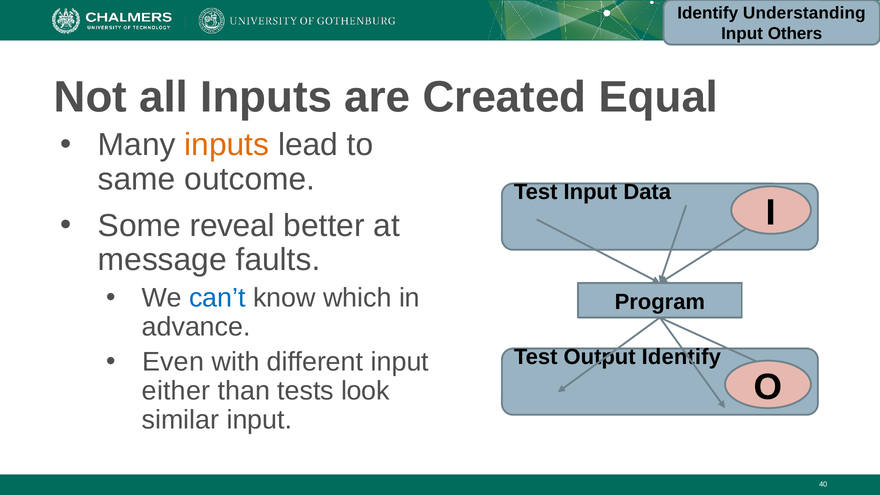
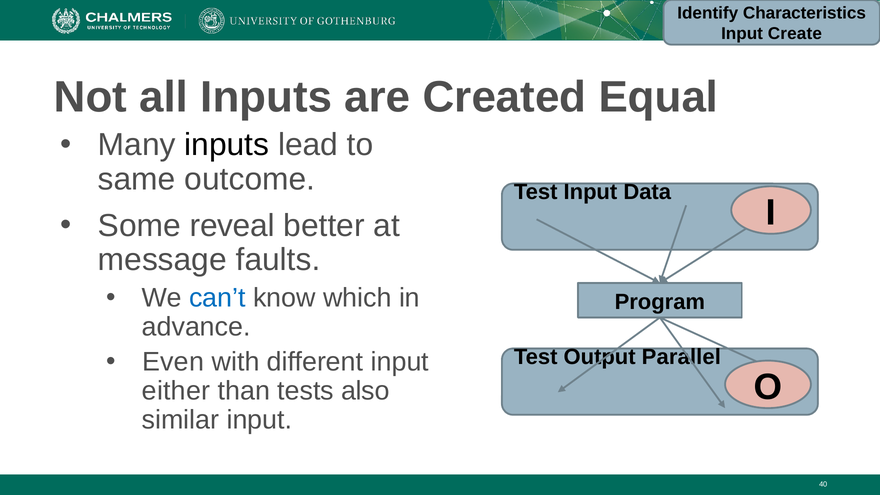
Understanding: Understanding -> Characteristics
Others: Others -> Create
inputs at (227, 145) colour: orange -> black
Output Identify: Identify -> Parallel
look: look -> also
